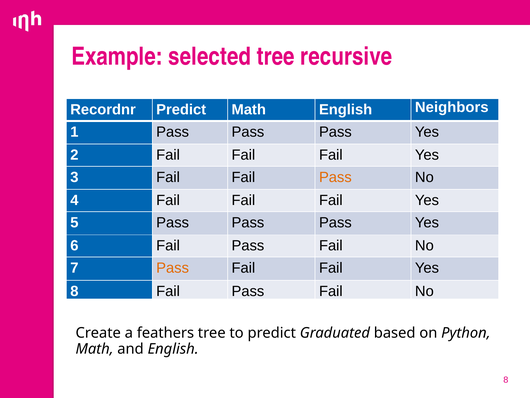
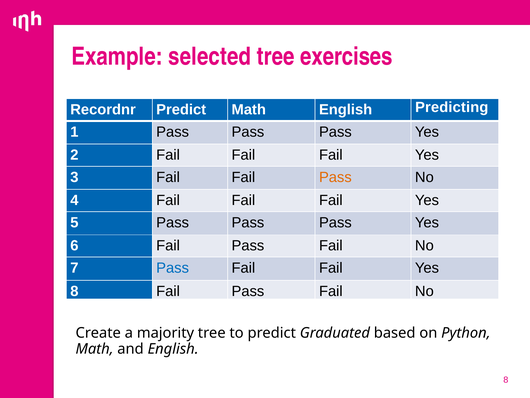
recursive: recursive -> exercises
Neighbors: Neighbors -> Predicting
Pass at (173, 268) colour: orange -> blue
feathers: feathers -> majority
